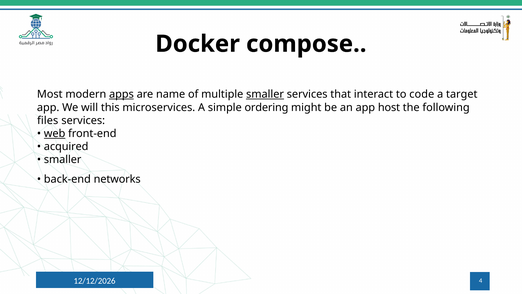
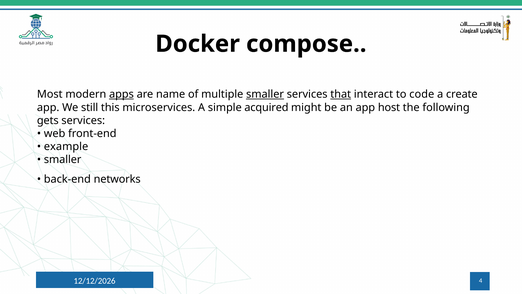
that underline: none -> present
target: target -> create
will: will -> still
ordering: ordering -> acquired
files: files -> gets
web underline: present -> none
acquired: acquired -> example
